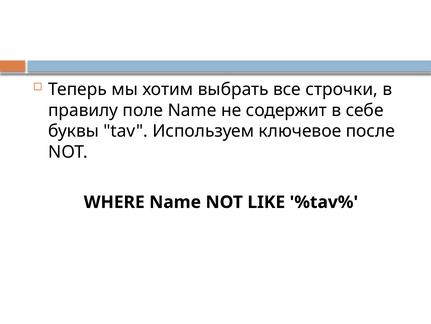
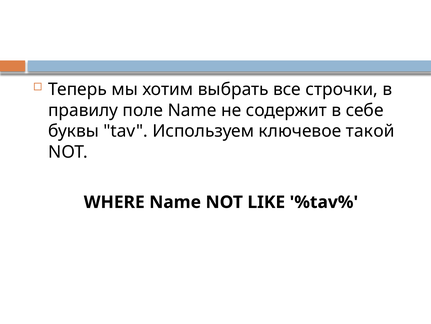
после: после -> такой
